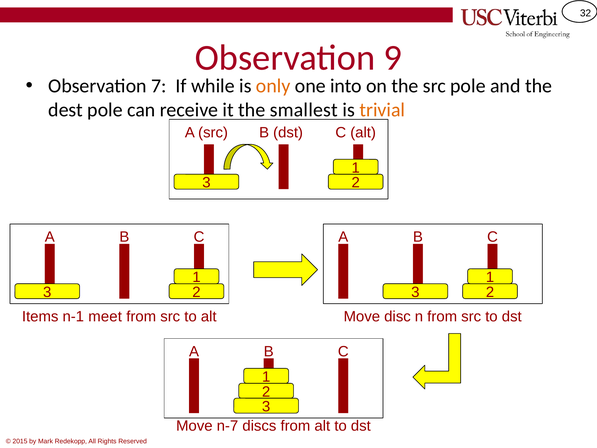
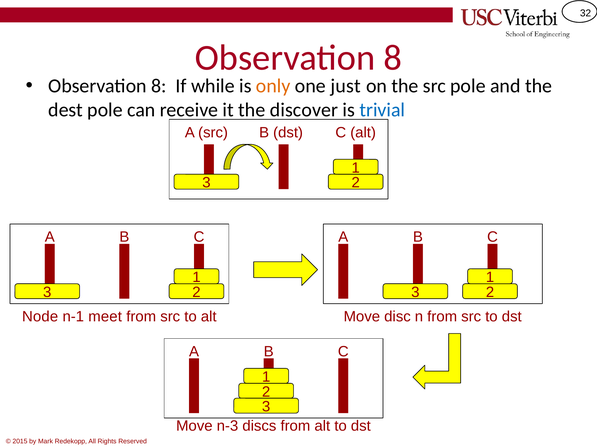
9 at (393, 58): 9 -> 8
7 at (159, 86): 7 -> 8
into: into -> just
smallest: smallest -> discover
trivial colour: orange -> blue
Items: Items -> Node
n-7: n-7 -> n-3
